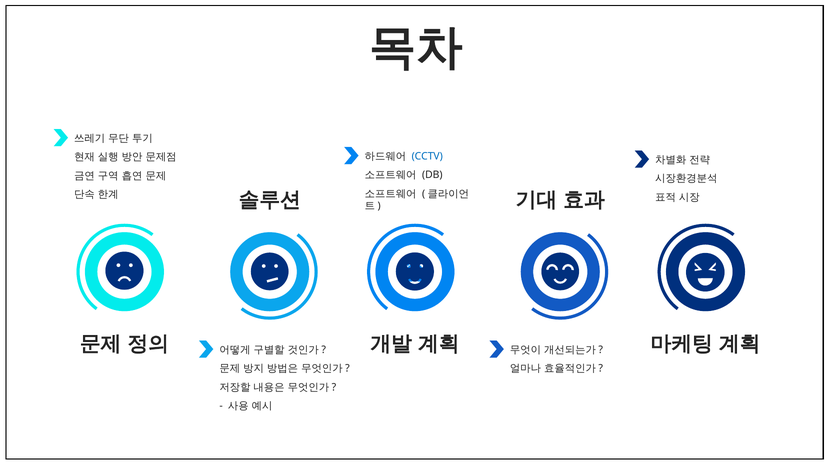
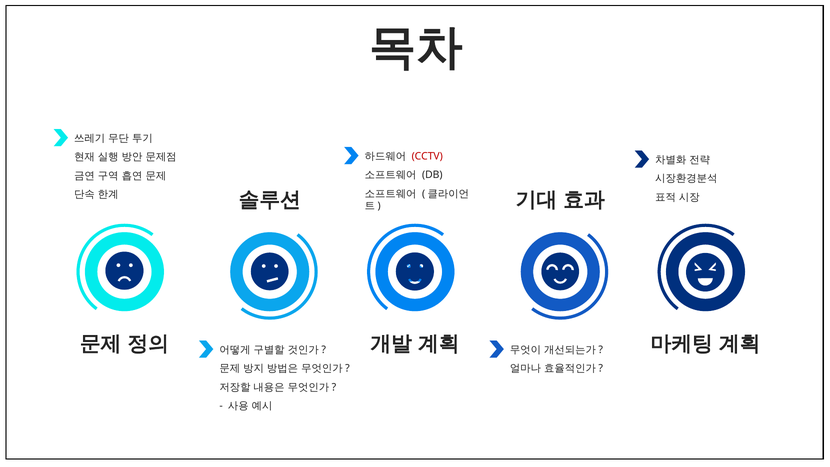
CCTV colour: blue -> red
